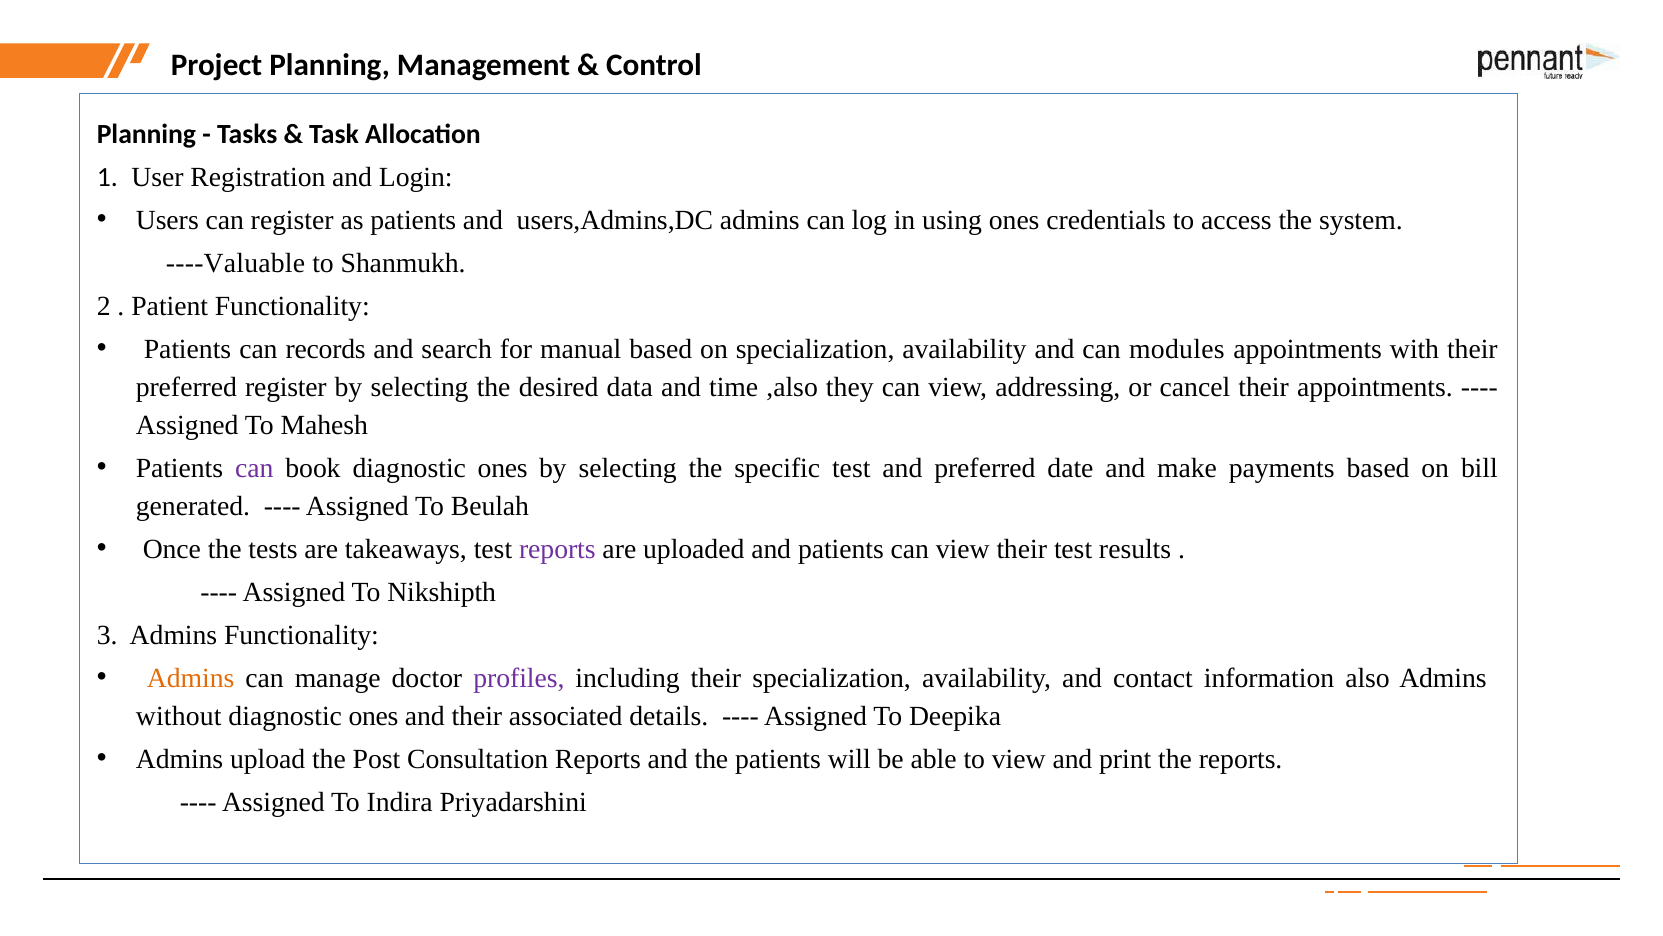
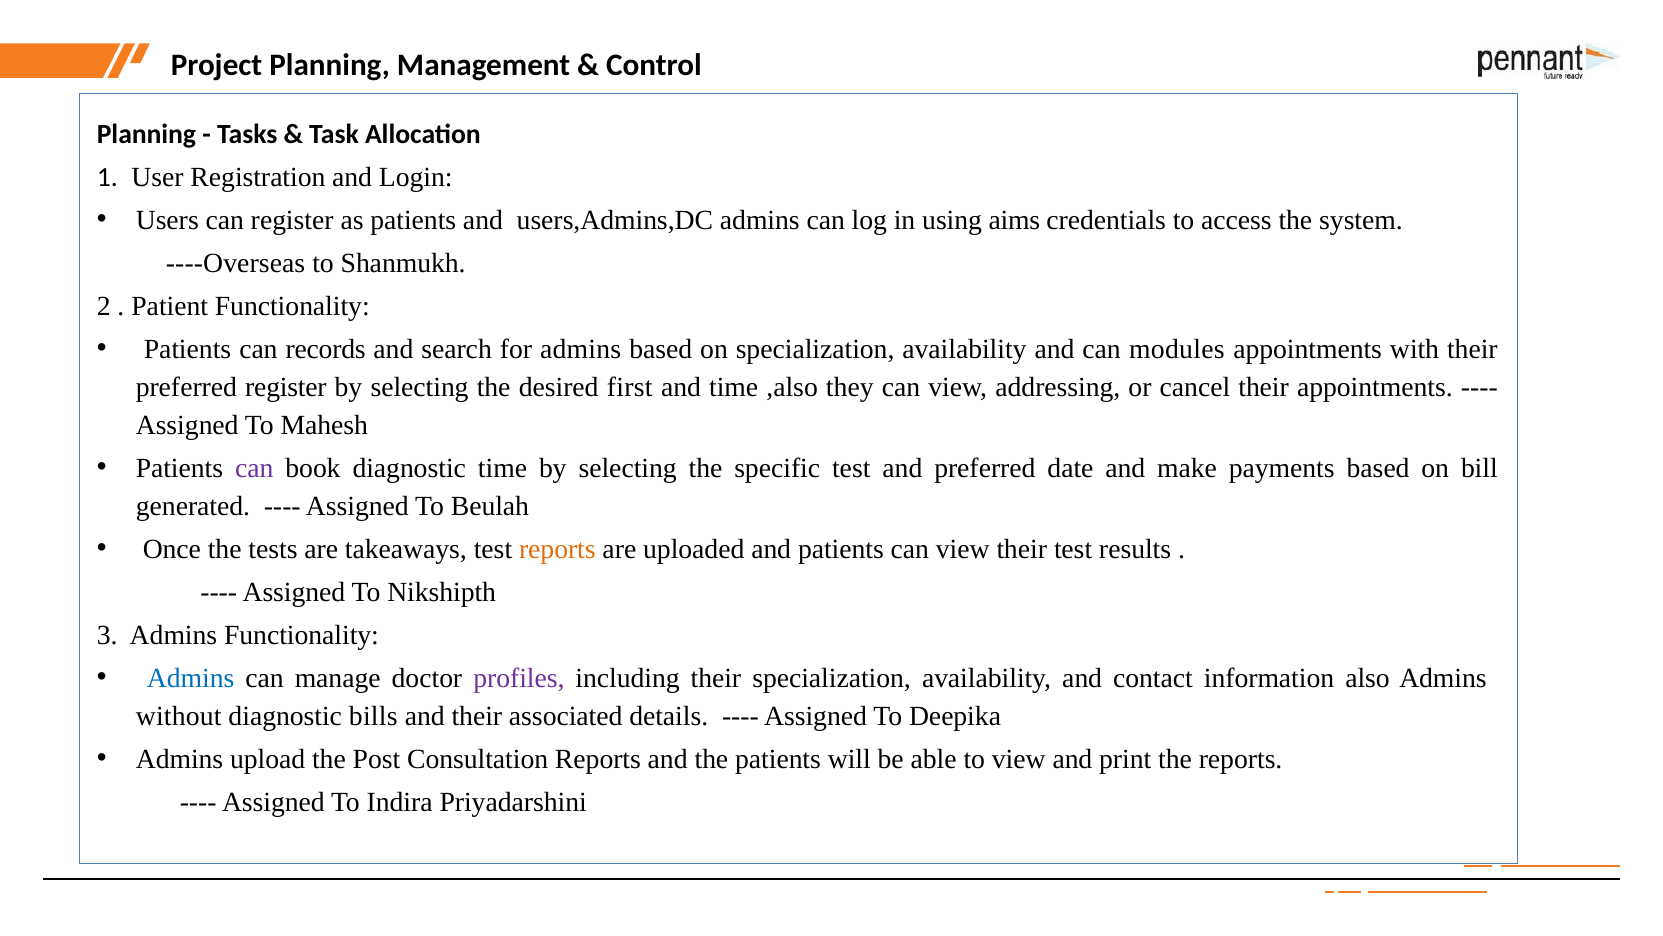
using ones: ones -> aims
----Valuable: ----Valuable -> ----Overseas
for manual: manual -> admins
data: data -> first
book diagnostic ones: ones -> time
reports at (557, 549) colour: purple -> orange
Admins at (191, 678) colour: orange -> blue
ones at (374, 716): ones -> bills
